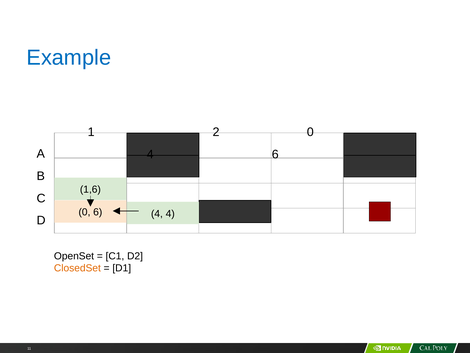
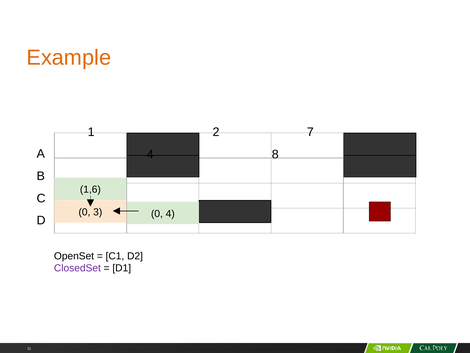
Example colour: blue -> orange
2 0: 0 -> 7
4 6: 6 -> 8
0 6: 6 -> 3
4 at (157, 213): 4 -> 0
ClosedSet colour: orange -> purple
